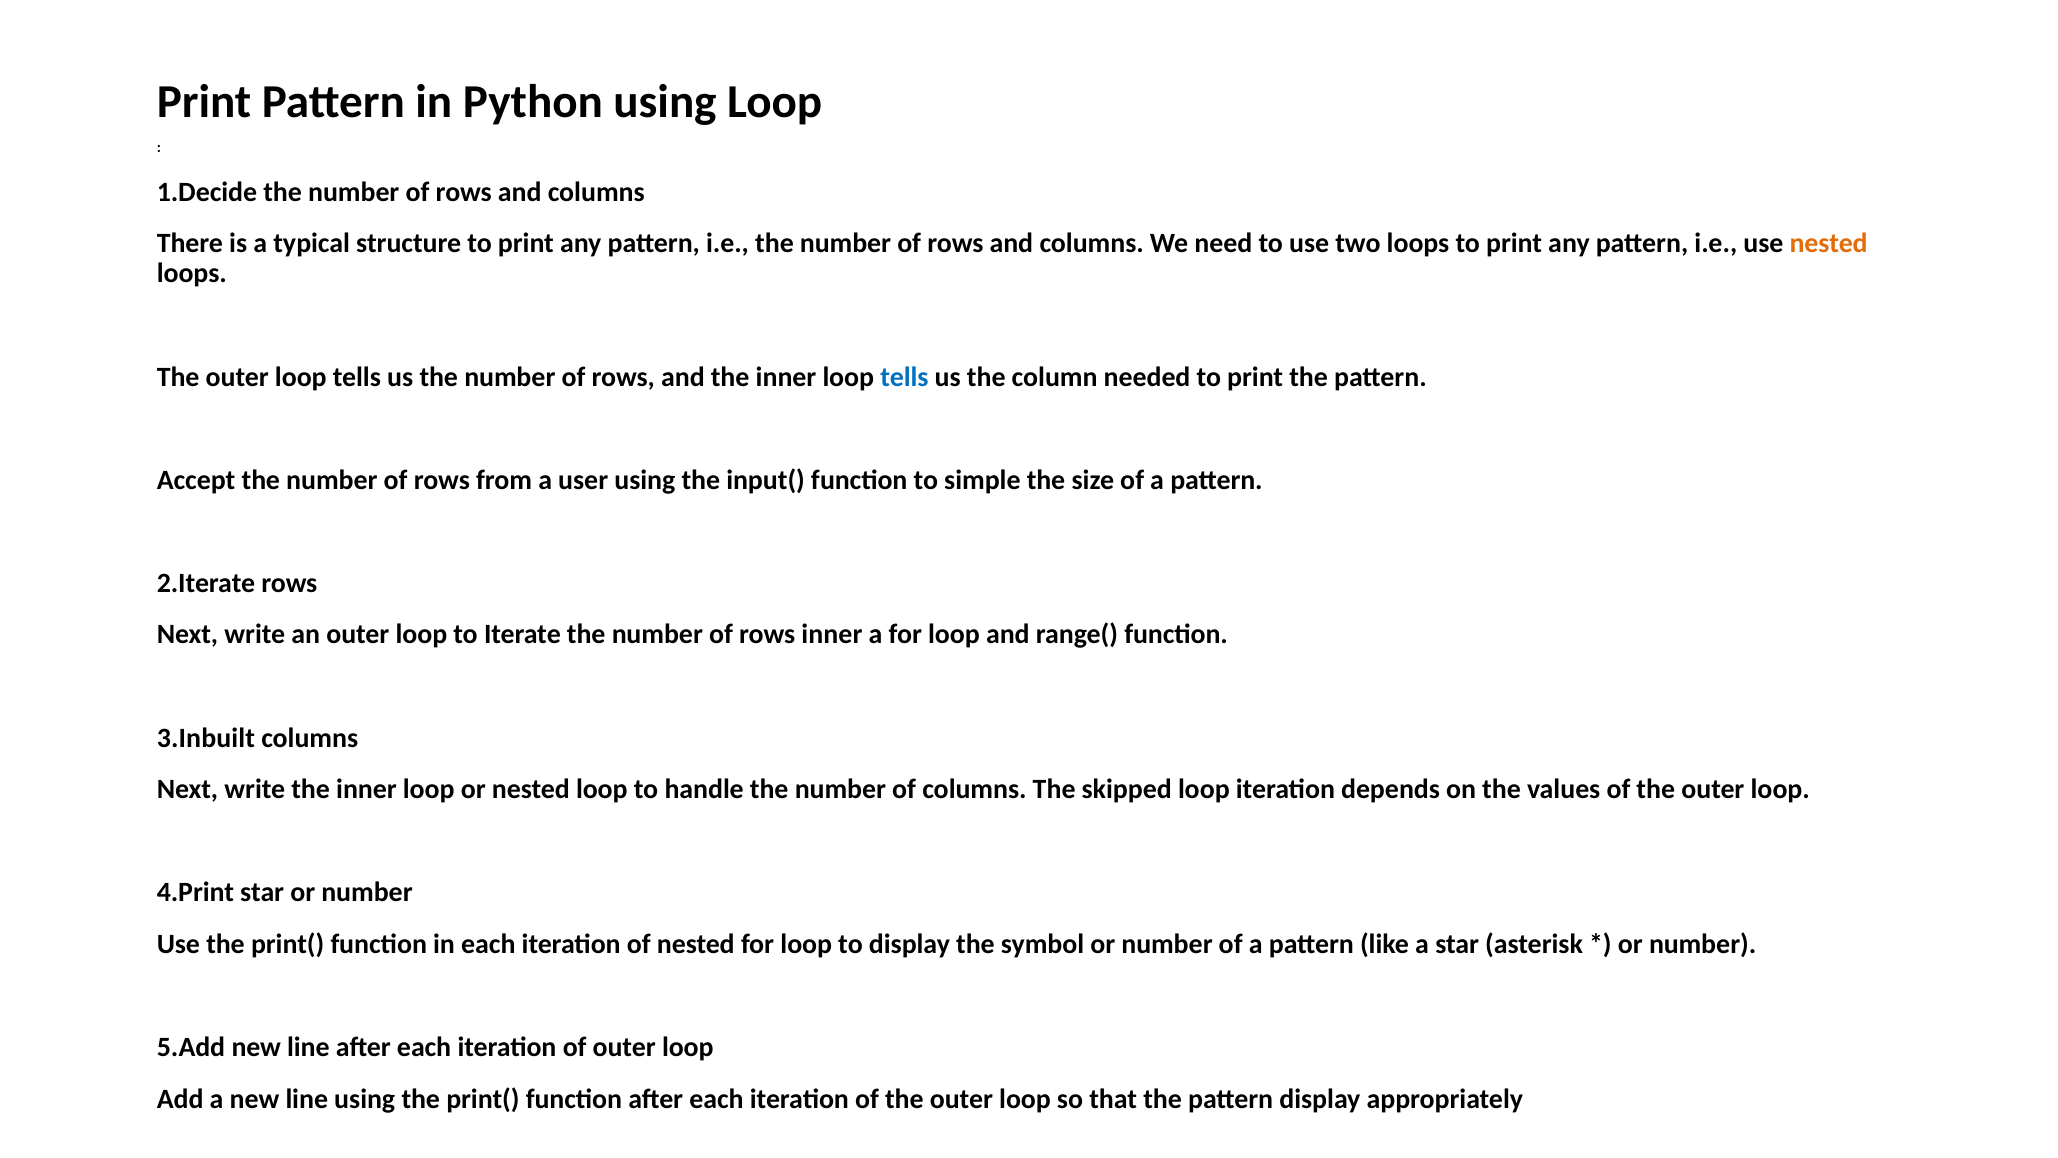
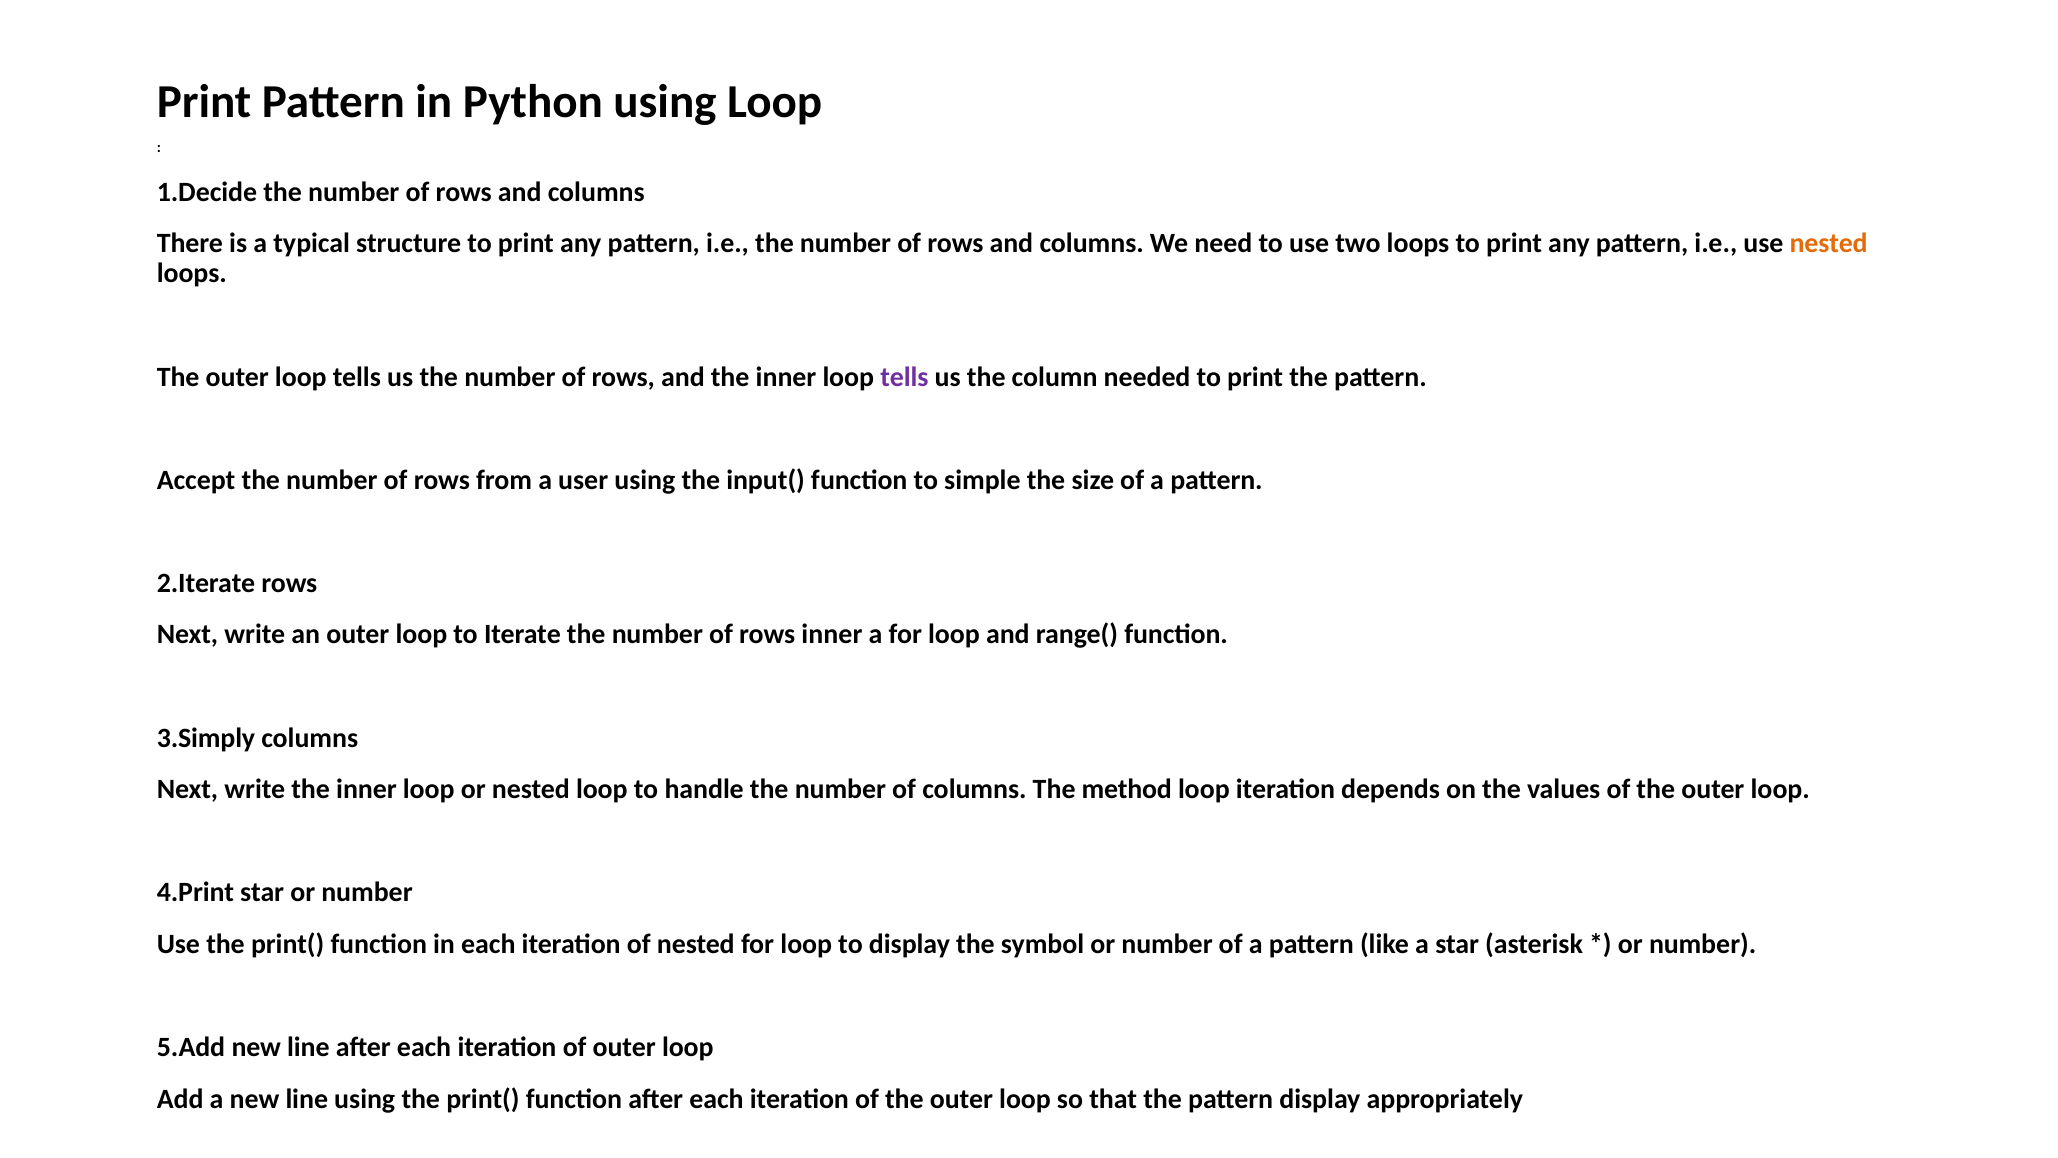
tells at (904, 377) colour: blue -> purple
3.Inbuilt: 3.Inbuilt -> 3.Simply
skipped: skipped -> method
